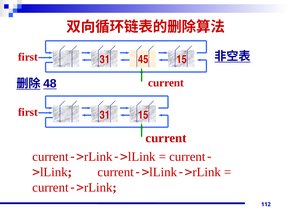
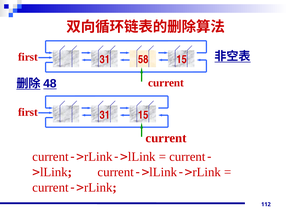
45: 45 -> 58
